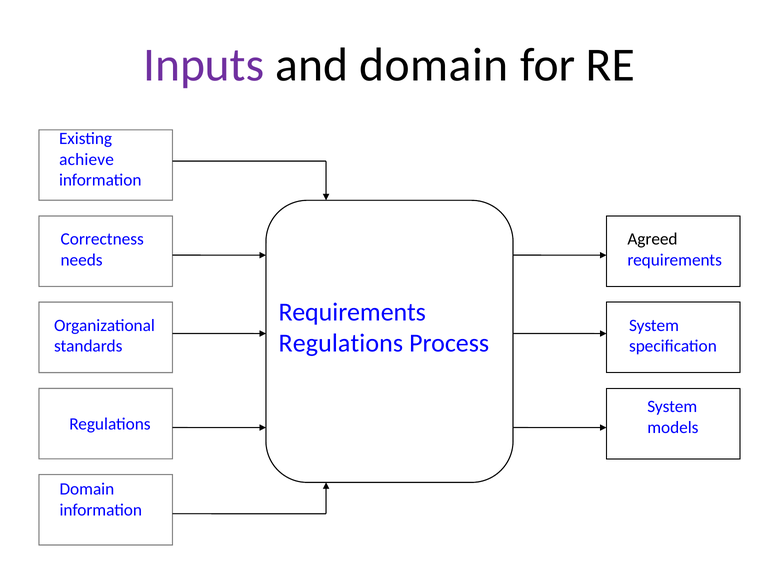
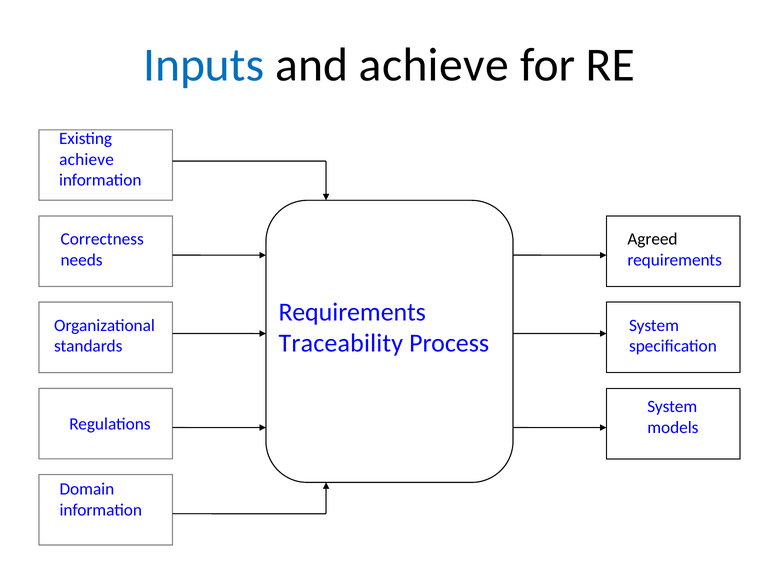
Inputs colour: purple -> blue
and domain: domain -> achieve
Regulations at (341, 343): Regulations -> Traceability
